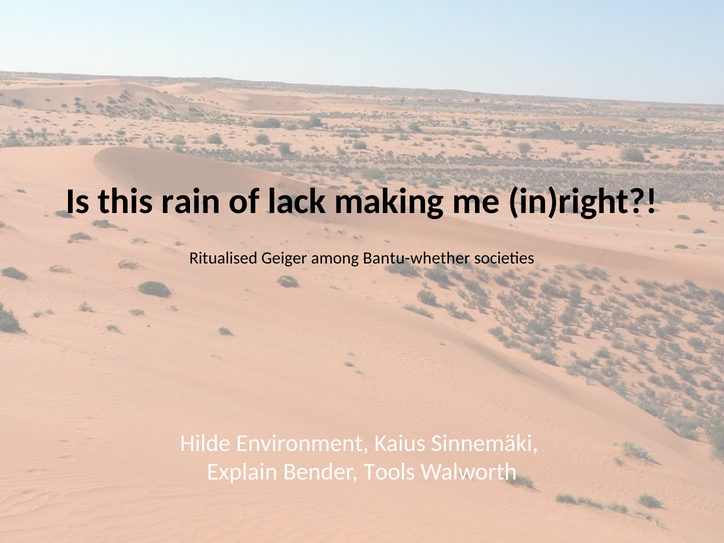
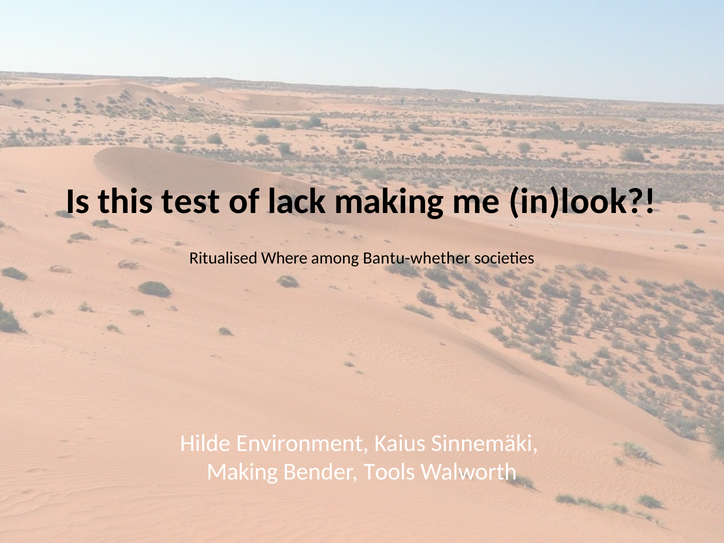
rain: rain -> test
in)right: in)right -> in)look
Geiger: Geiger -> Where
Explain at (242, 472): Explain -> Making
